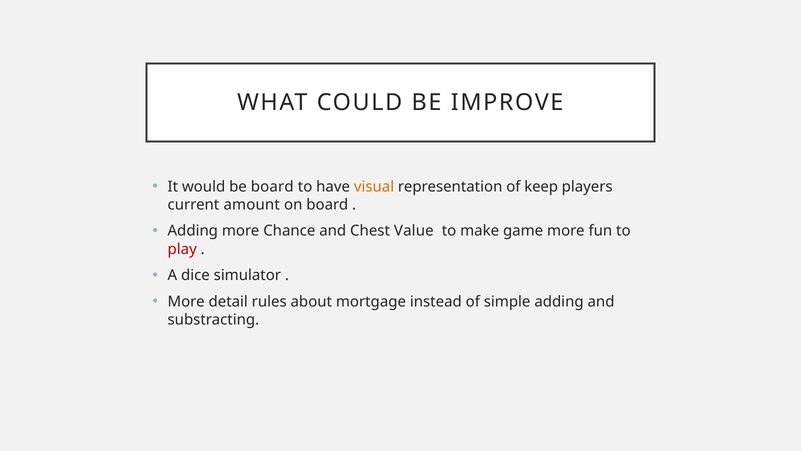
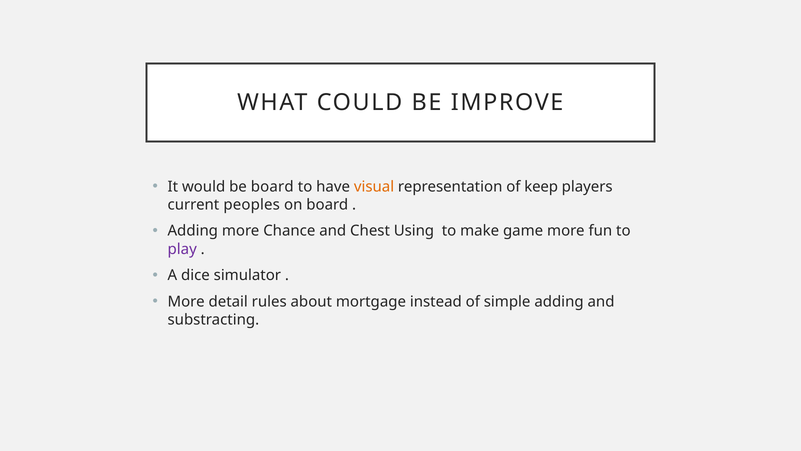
amount: amount -> peoples
Value: Value -> Using
play colour: red -> purple
